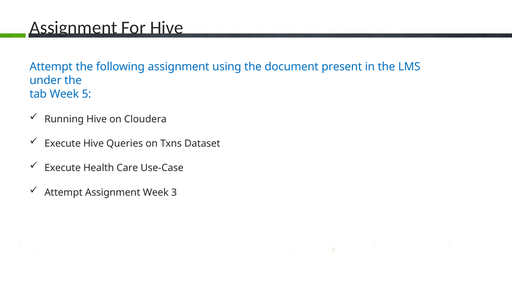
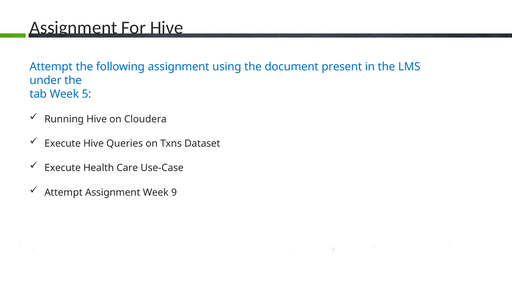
3: 3 -> 9
